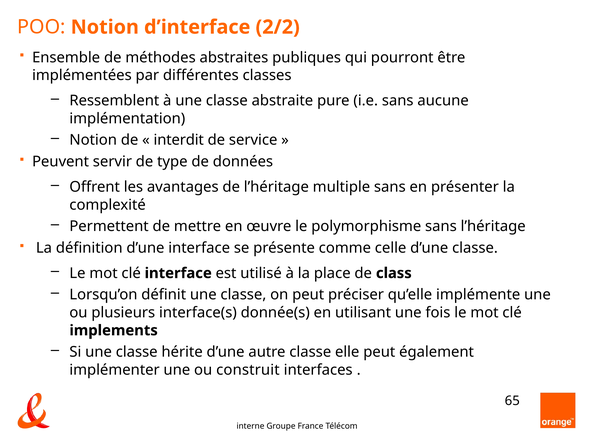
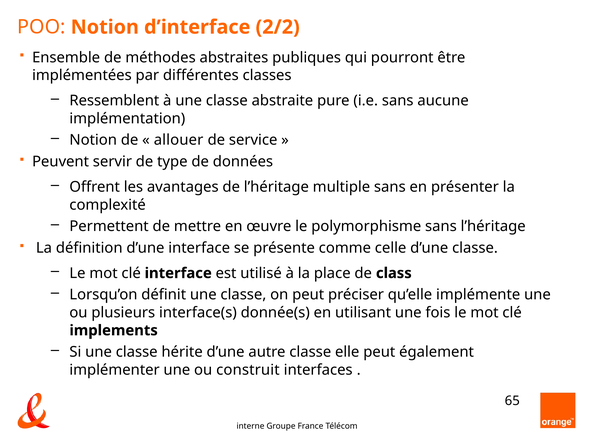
interdit: interdit -> allouer
